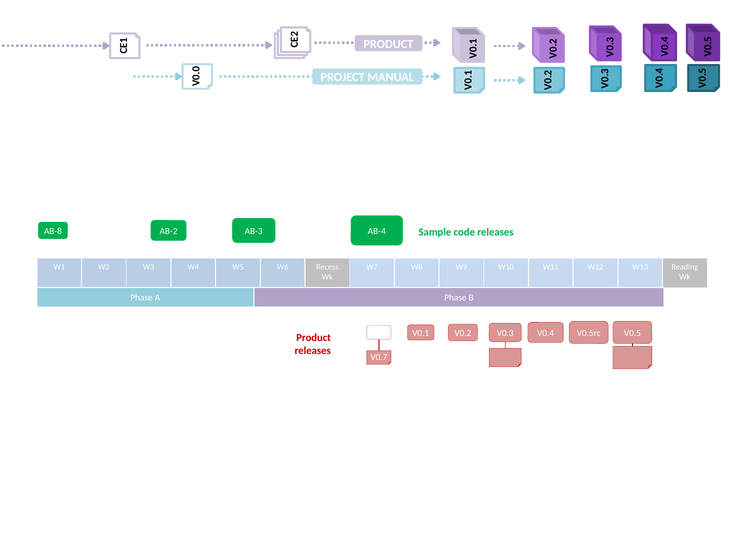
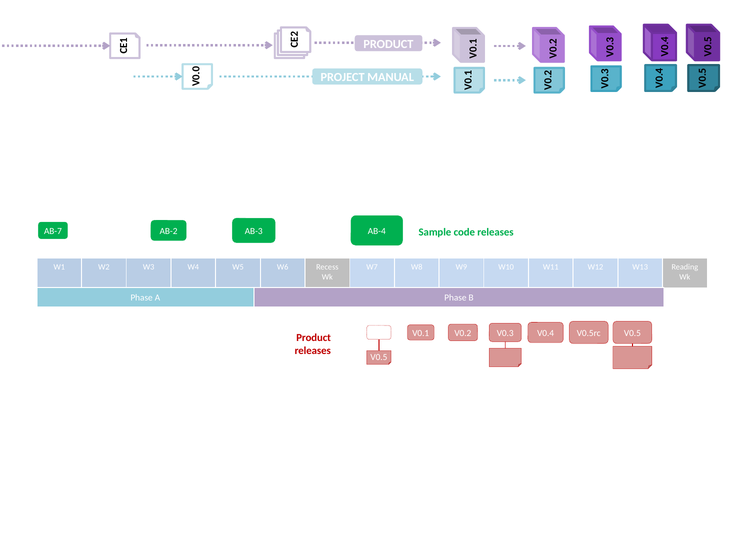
AB-8: AB-8 -> AB-7
V0.7 at (379, 357): V0.7 -> V0.5
